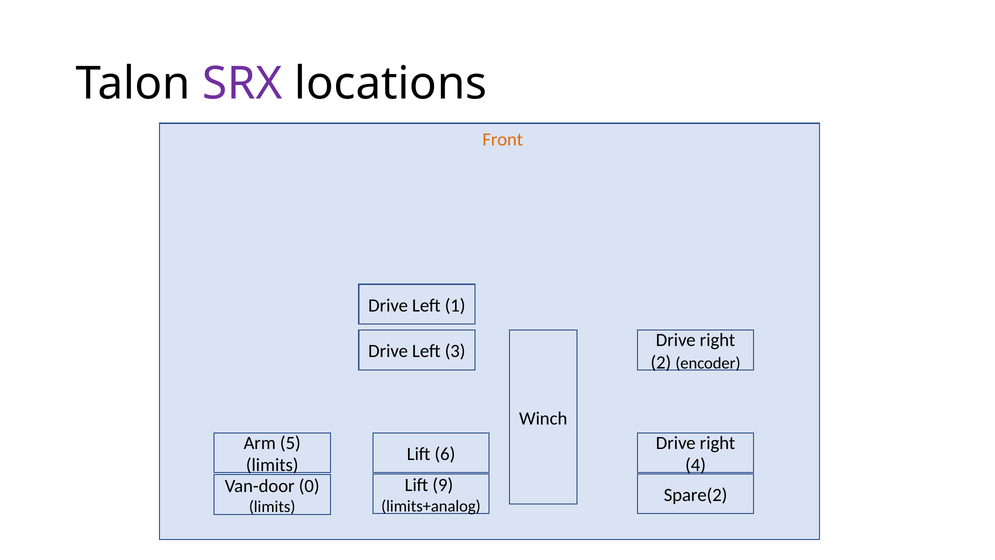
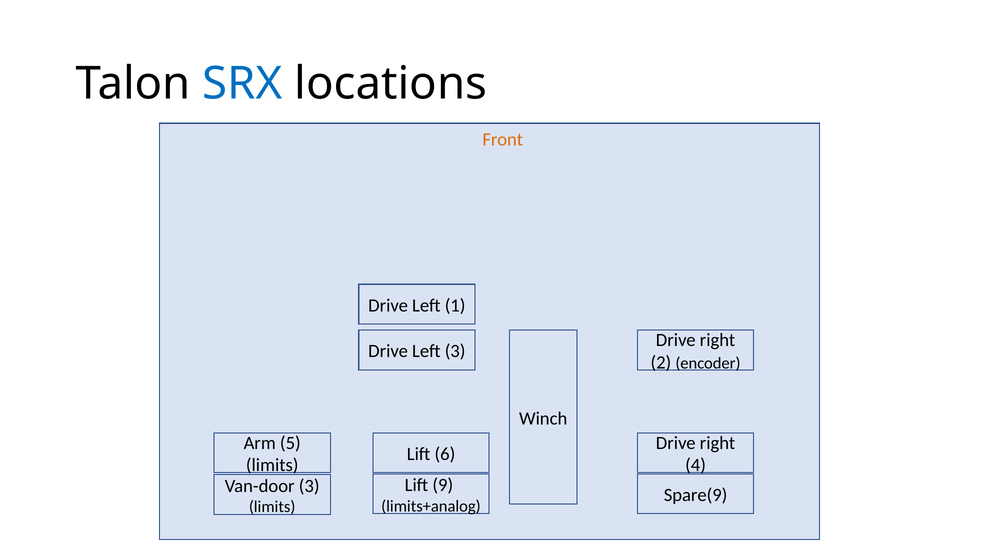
SRX colour: purple -> blue
Van-door 0: 0 -> 3
Spare(2: Spare(2 -> Spare(9
